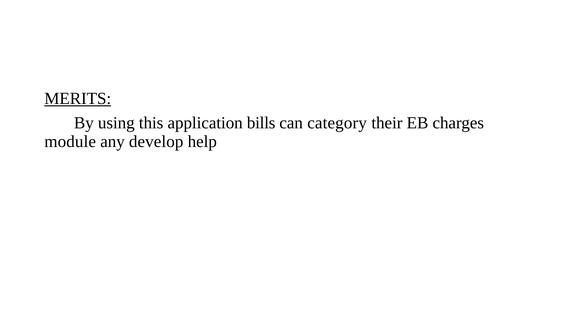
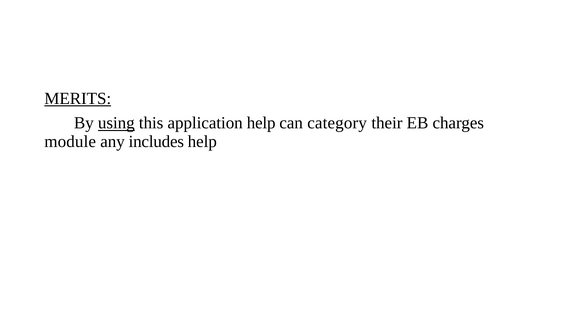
using underline: none -> present
application bills: bills -> help
develop: develop -> includes
